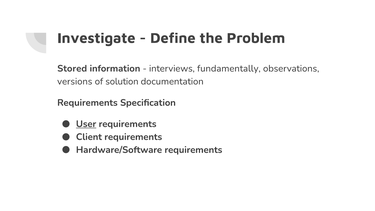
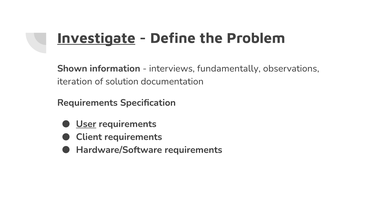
Investigate underline: none -> present
Stored: Stored -> Shown
versions: versions -> iteration
